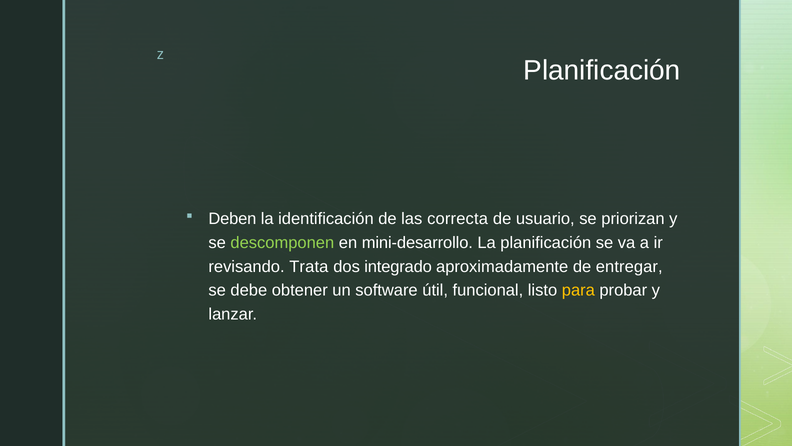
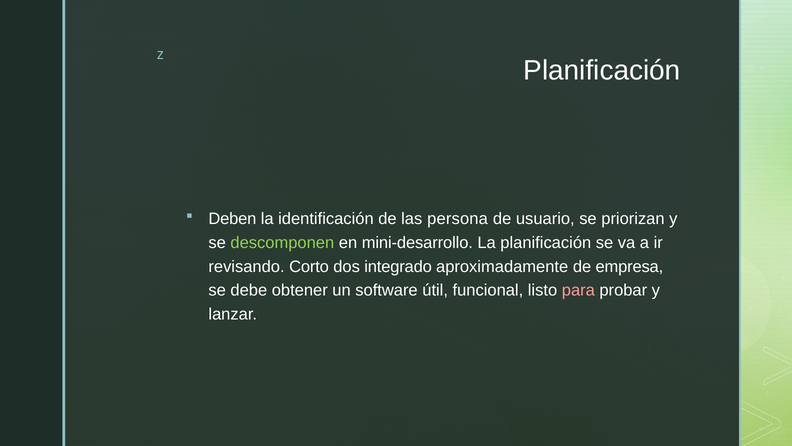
correcta: correcta -> persona
Trata: Trata -> Corto
entregar: entregar -> empresa
para colour: yellow -> pink
